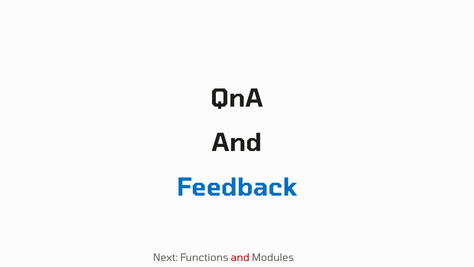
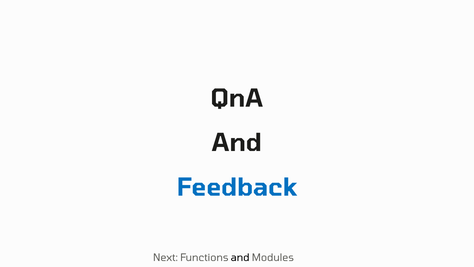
and at (240, 258) colour: red -> black
